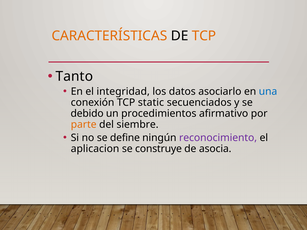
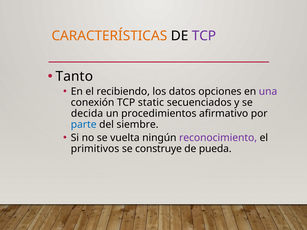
TCP at (204, 36) colour: orange -> purple
integridad: integridad -> recibiendo
asociarlo: asociarlo -> opciones
una colour: blue -> purple
debido: debido -> decida
parte colour: orange -> blue
define: define -> vuelta
aplicacion: aplicacion -> primitivos
asocia: asocia -> pueda
